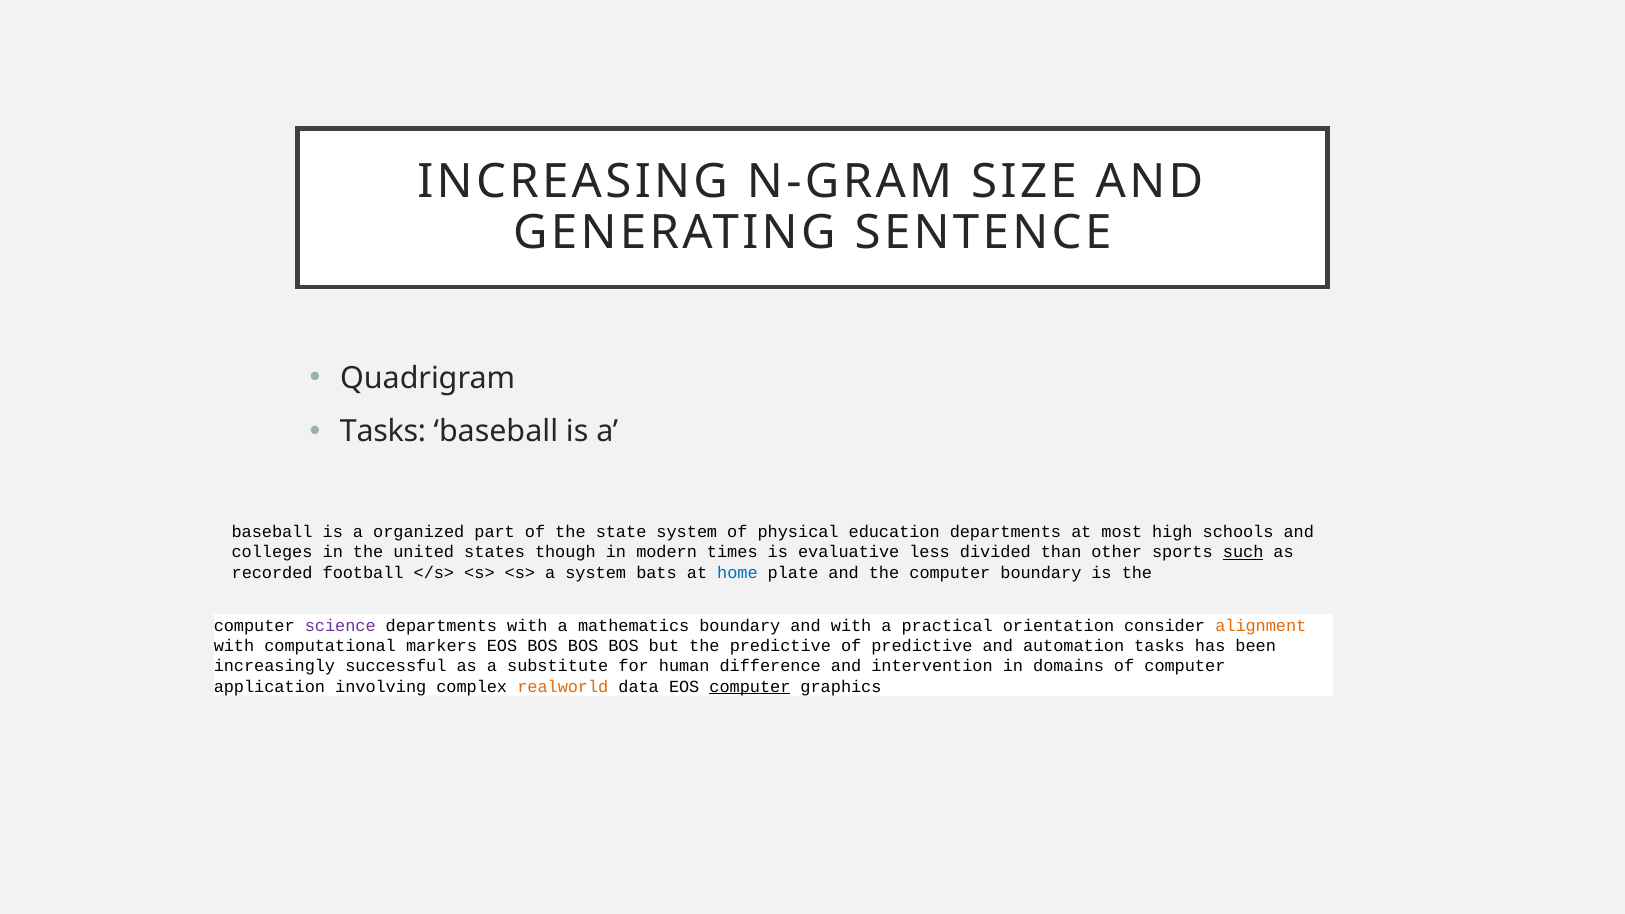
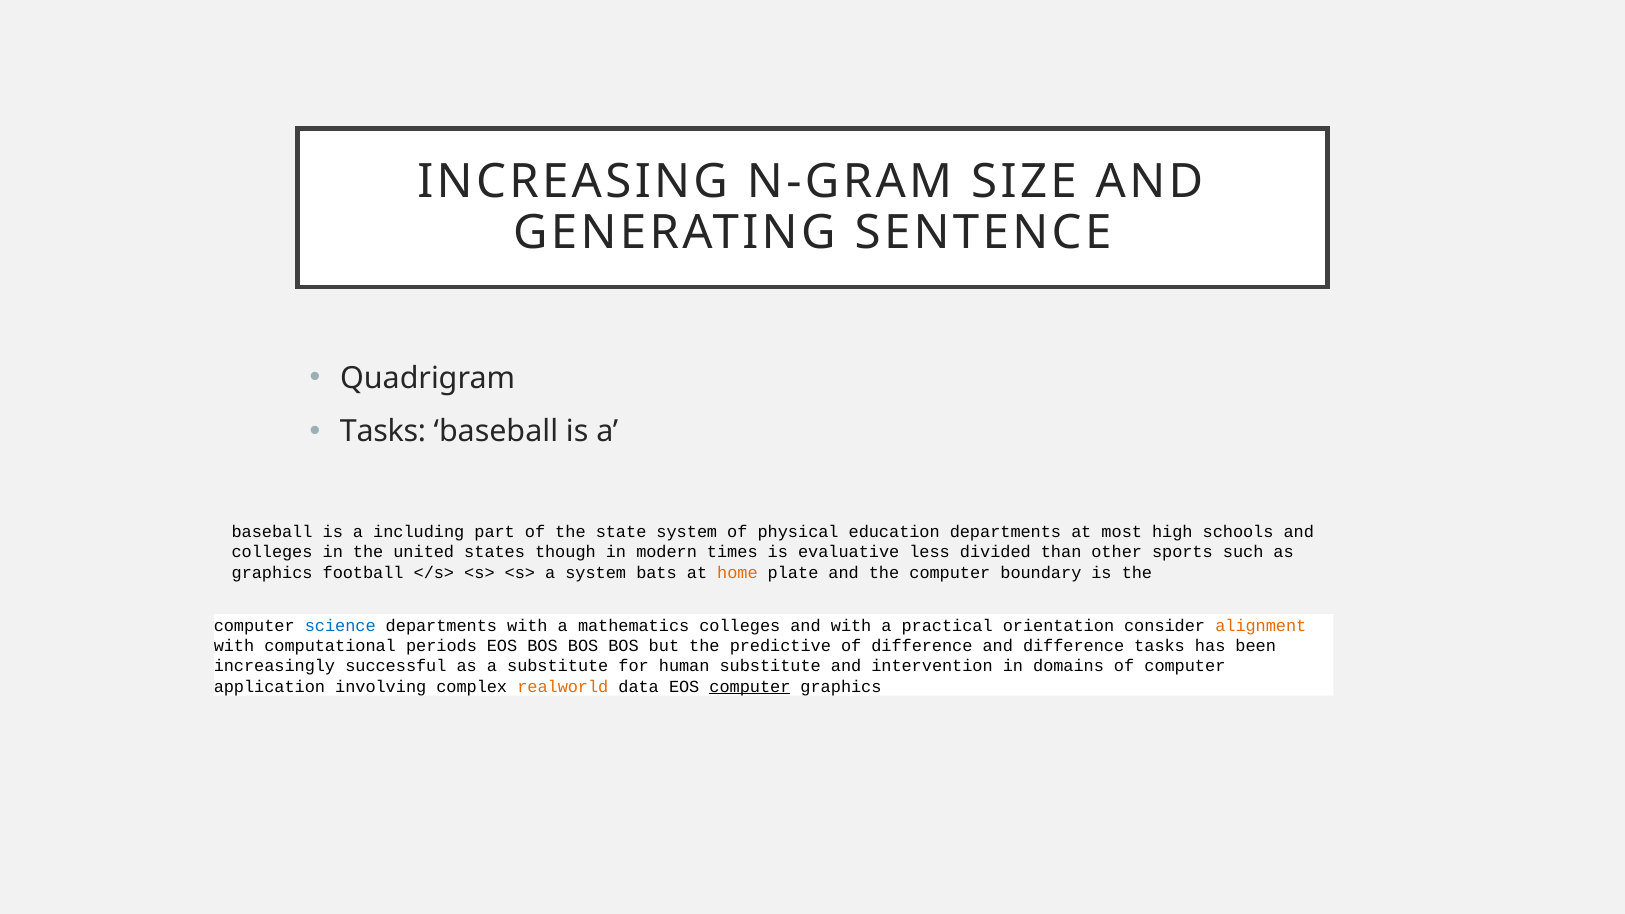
organized: organized -> including
such underline: present -> none
recorded at (272, 573): recorded -> graphics
home colour: blue -> orange
science colour: purple -> blue
mathematics boundary: boundary -> colleges
markers: markers -> periods
of predictive: predictive -> difference
and automation: automation -> difference
human difference: difference -> substitute
